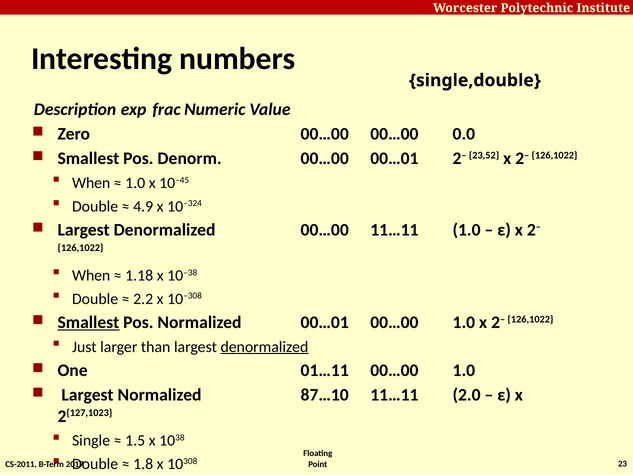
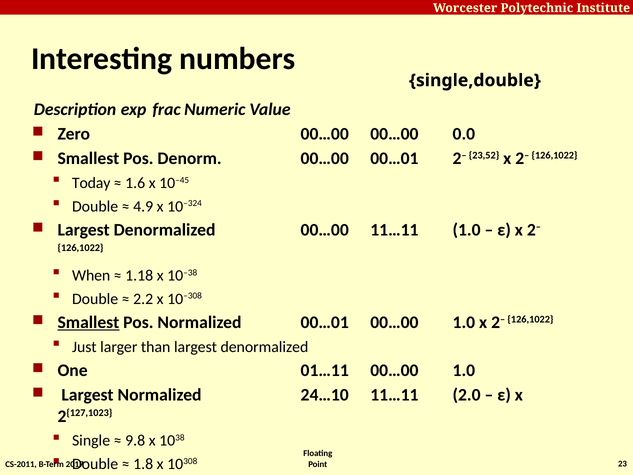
When at (91, 183): When -> Today
1.0 at (135, 183): 1.0 -> 1.6
denormalized at (264, 347) underline: present -> none
87…10: 87…10 -> 24…10
1.5: 1.5 -> 9.8
